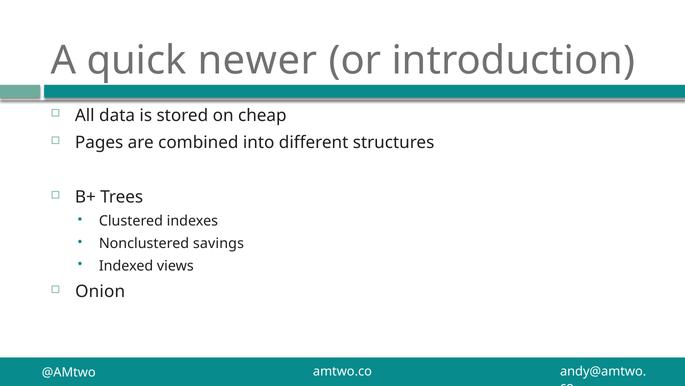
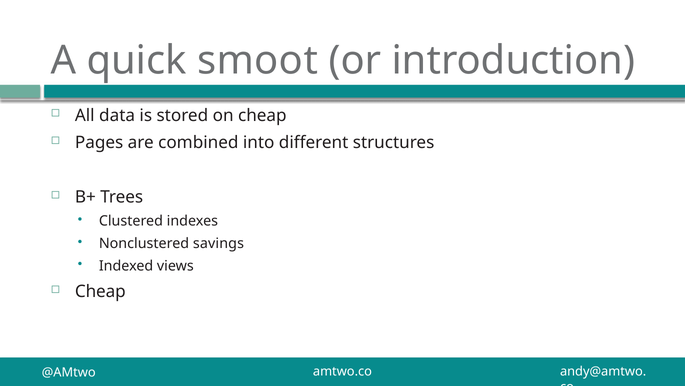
newer: newer -> smoot
Onion at (100, 291): Onion -> Cheap
